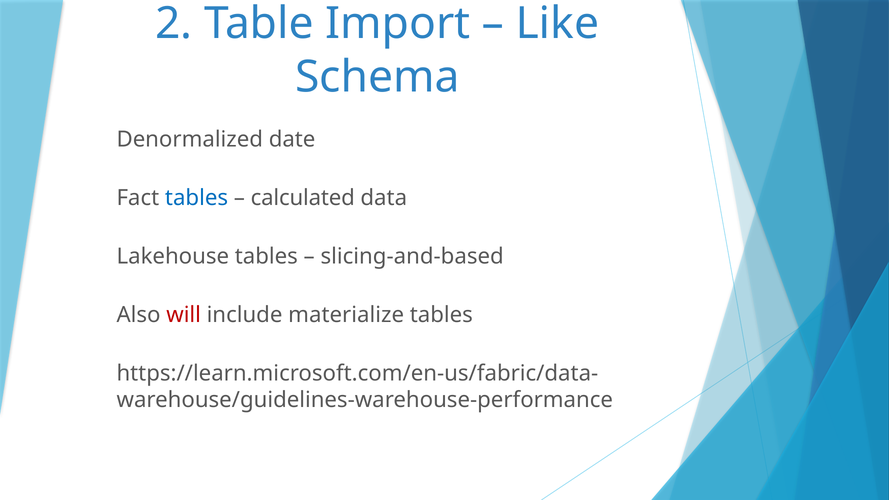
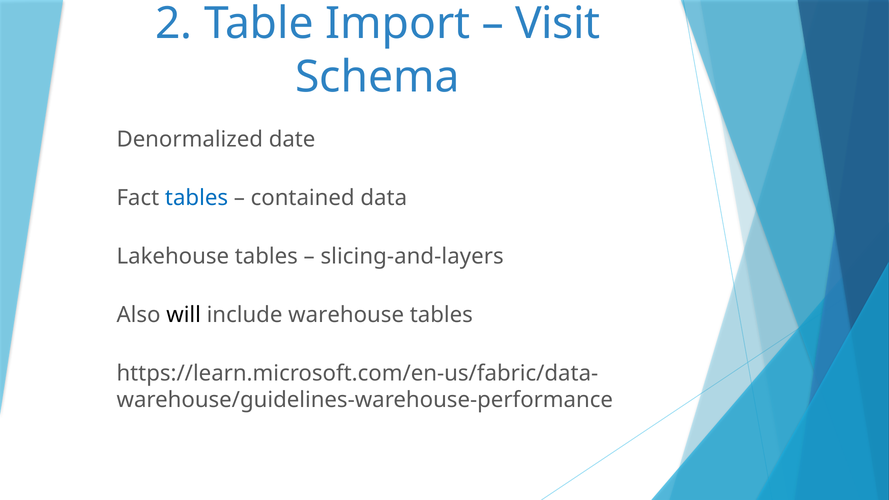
Like: Like -> Visit
calculated: calculated -> contained
slicing-and-based: slicing-and-based -> slicing-and-layers
will colour: red -> black
materialize: materialize -> warehouse
